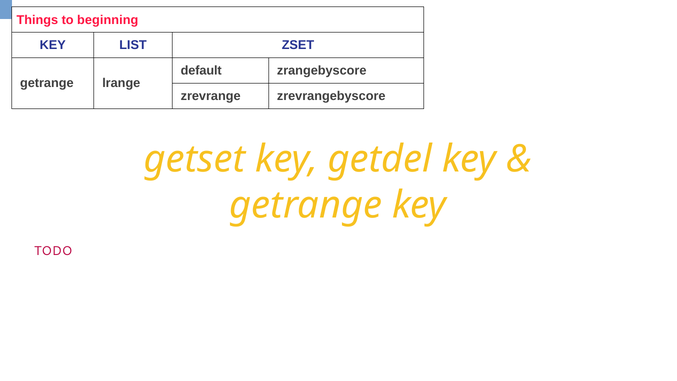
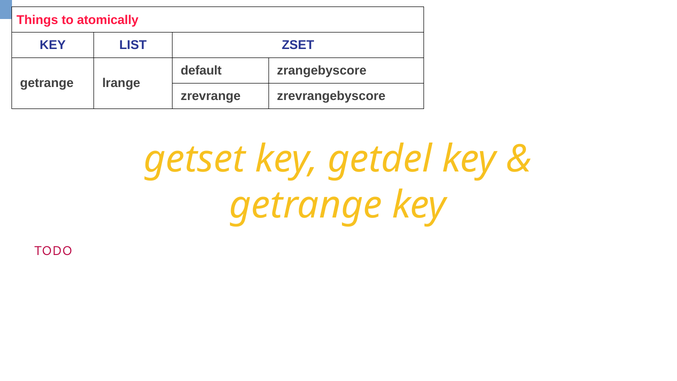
beginning: beginning -> atomically
